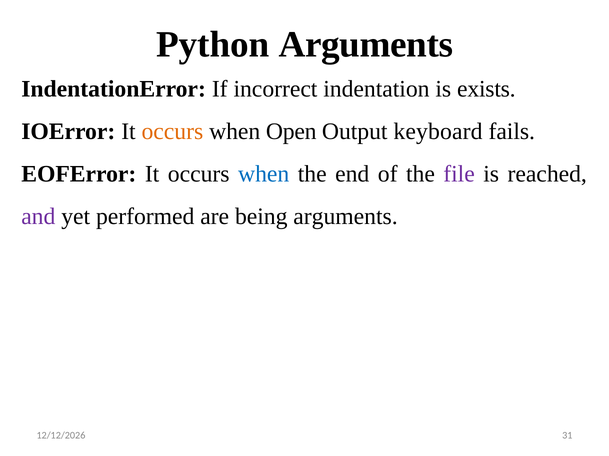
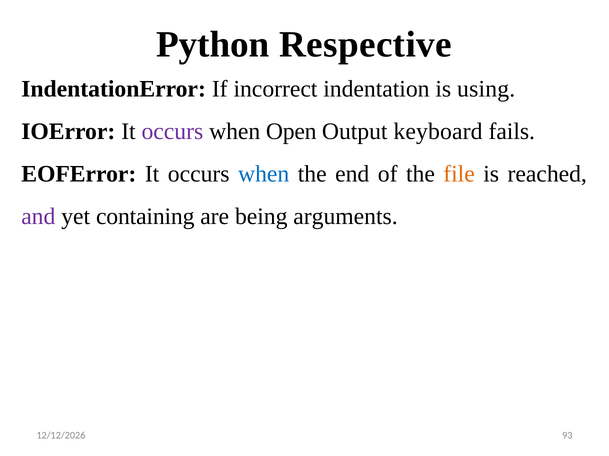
Python Arguments: Arguments -> Respective
exists: exists -> using
occurs at (172, 132) colour: orange -> purple
file colour: purple -> orange
performed: performed -> containing
31: 31 -> 93
